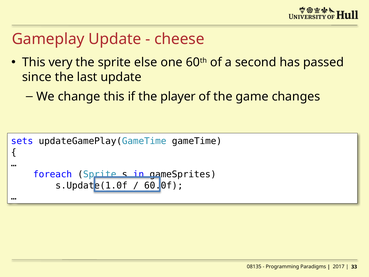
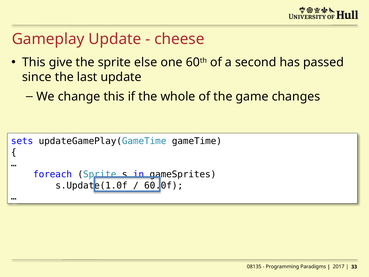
very: very -> give
player: player -> whole
